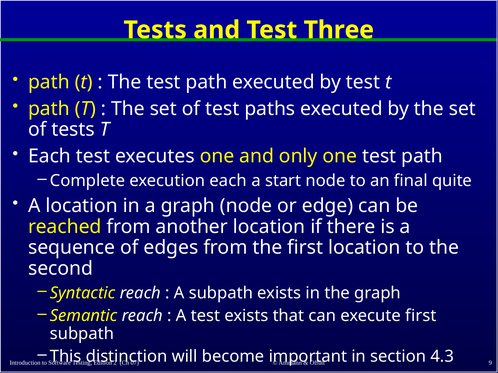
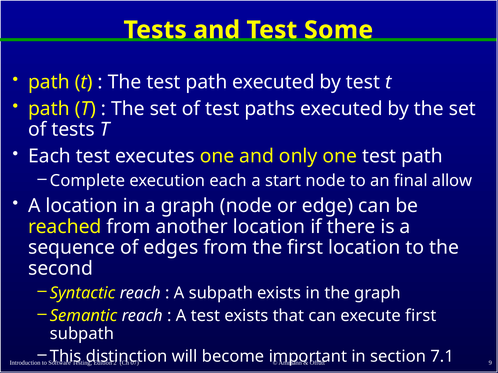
Three: Three -> Some
quite: quite -> allow
4.3: 4.3 -> 7.1
